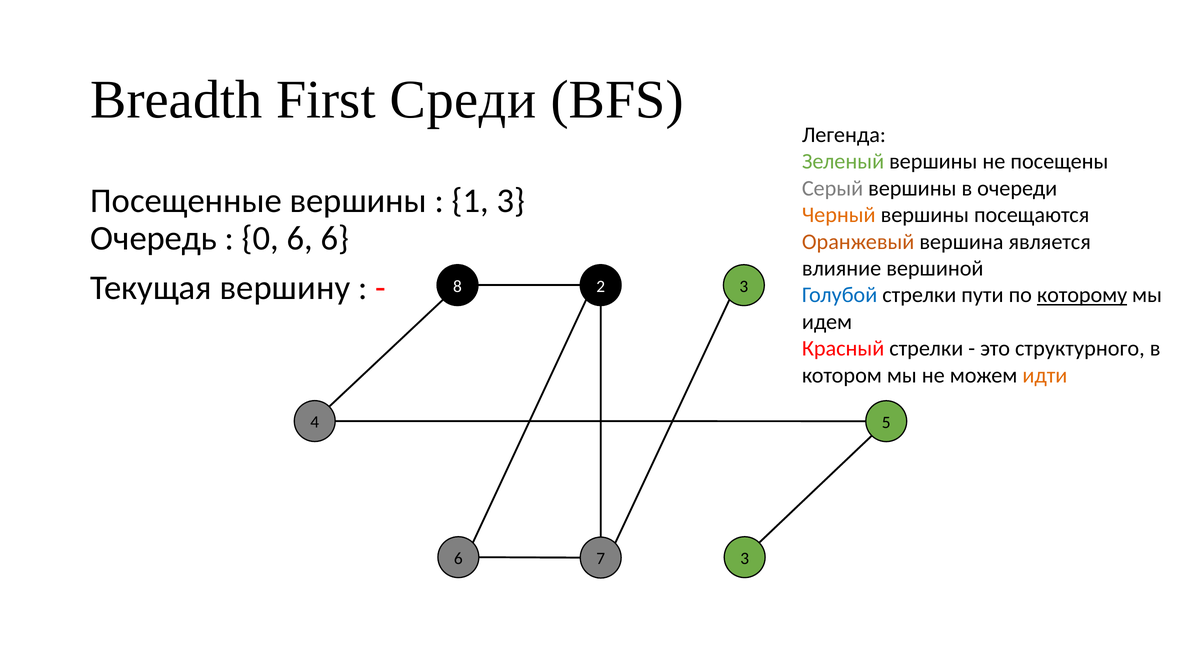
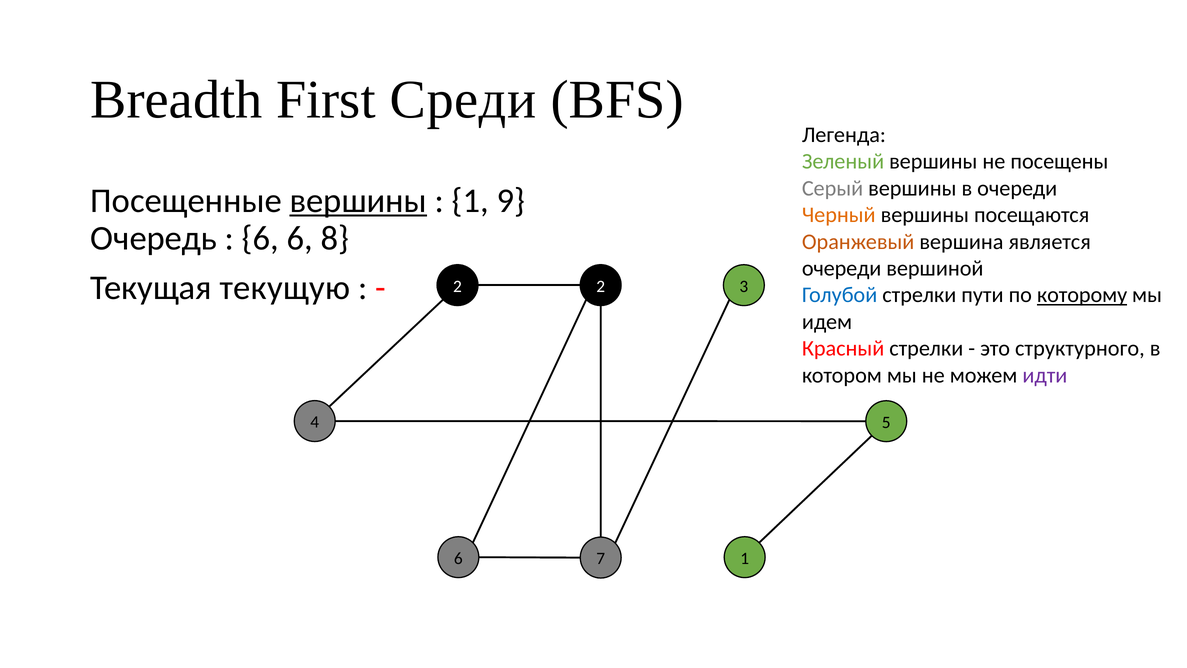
вершины at (358, 201) underline: none -> present
1 3: 3 -> 9
0 at (260, 238): 0 -> 6
6 6: 6 -> 8
влияние at (842, 268): влияние -> очереди
вершину: вершину -> текущую
8 at (457, 286): 8 -> 2
идти colour: orange -> purple
7 3: 3 -> 1
